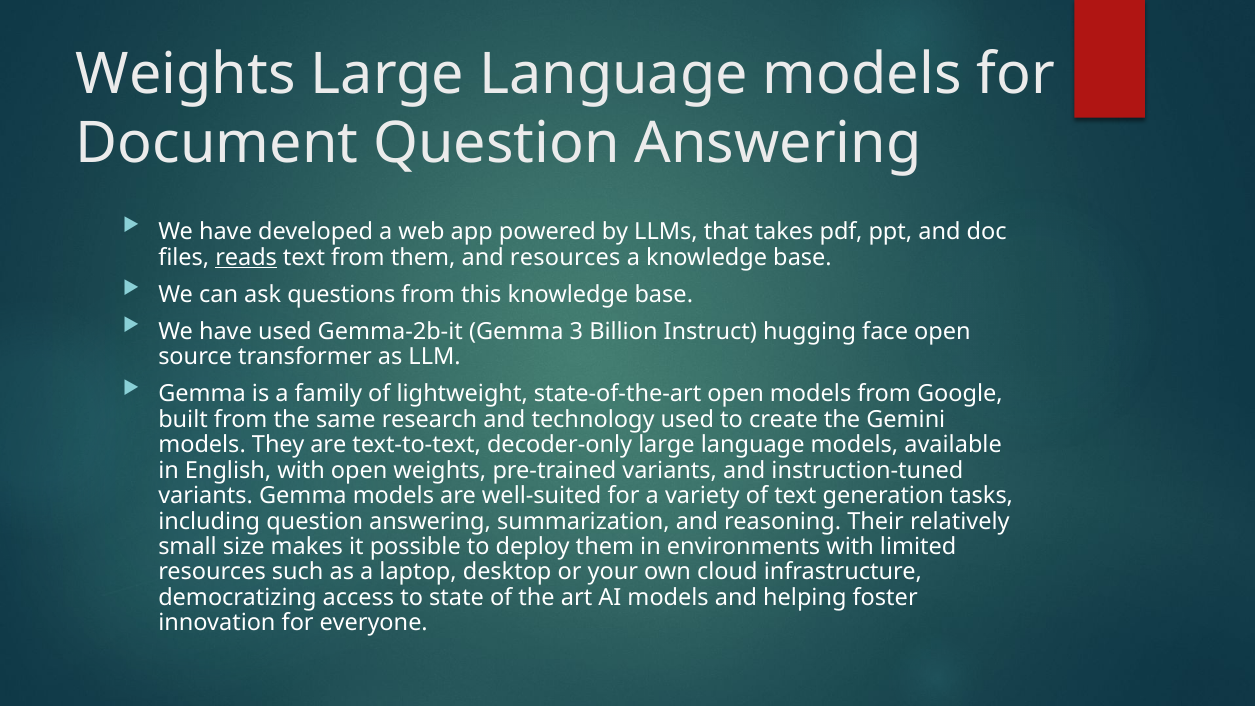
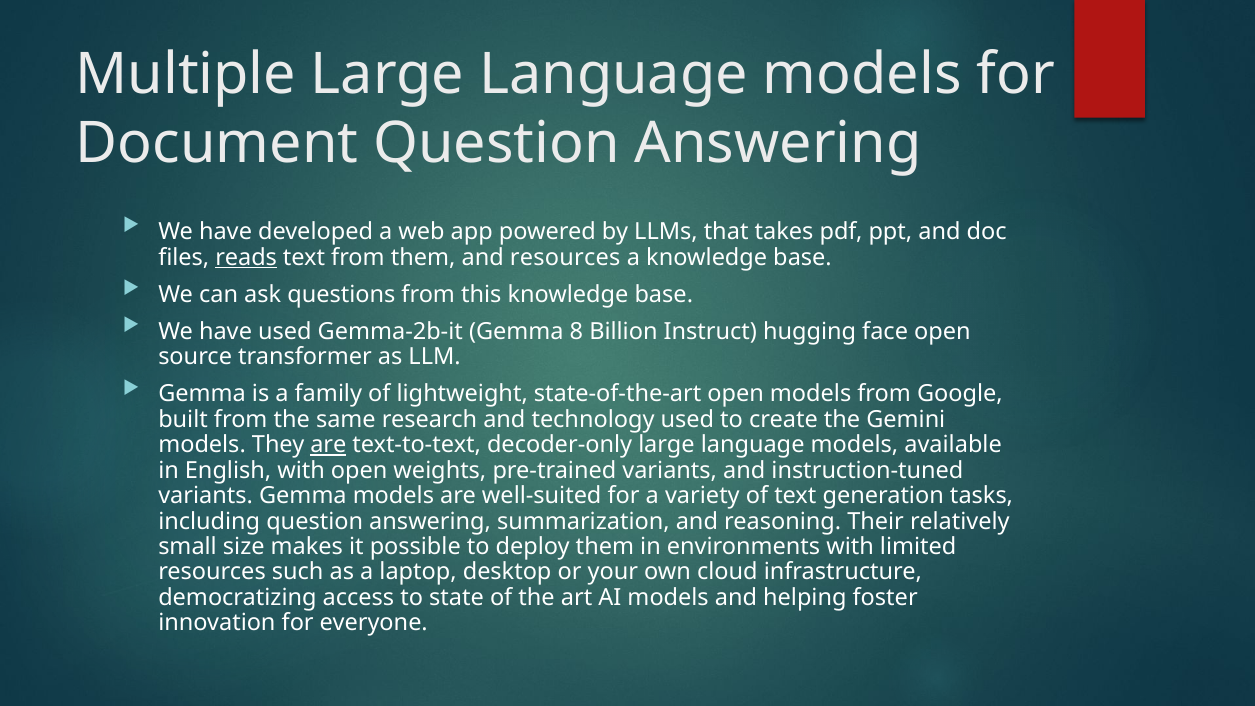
Weights at (186, 74): Weights -> Multiple
3: 3 -> 8
are at (328, 445) underline: none -> present
